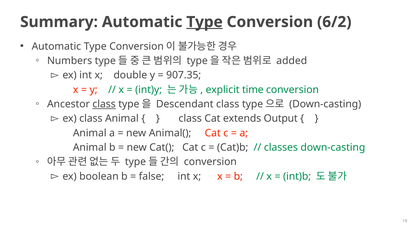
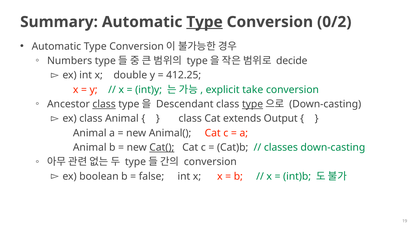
6/2: 6/2 -> 0/2
added: added -> decide
907.35: 907.35 -> 412.25
time: time -> take
type at (253, 104) underline: none -> present
Cat( underline: none -> present
